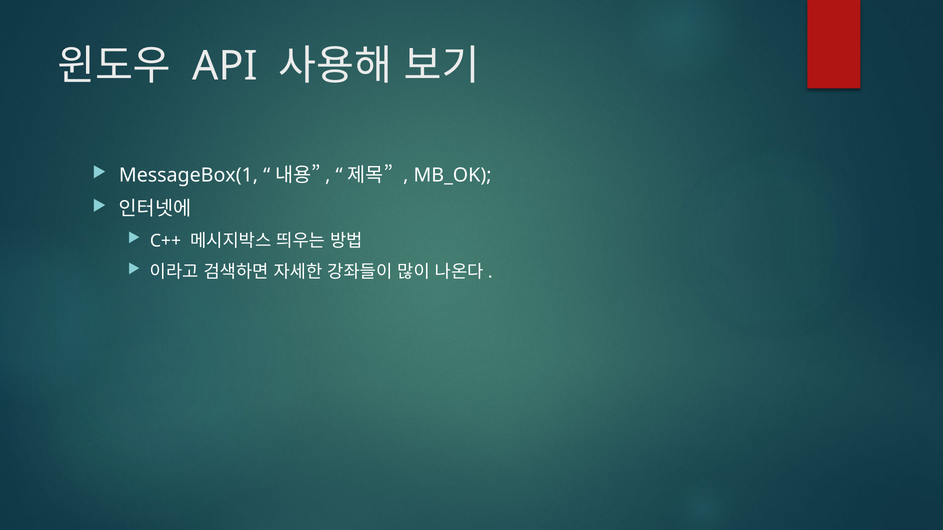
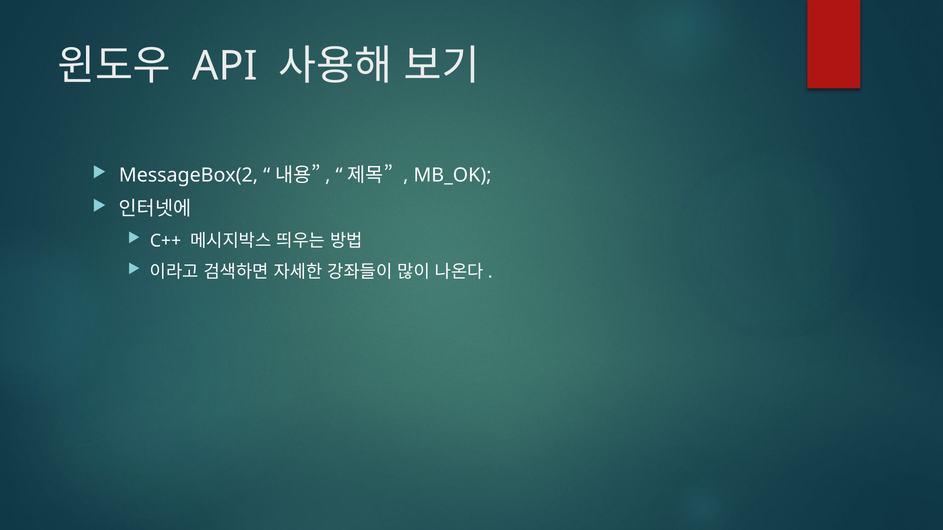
MessageBox(1: MessageBox(1 -> MessageBox(2
